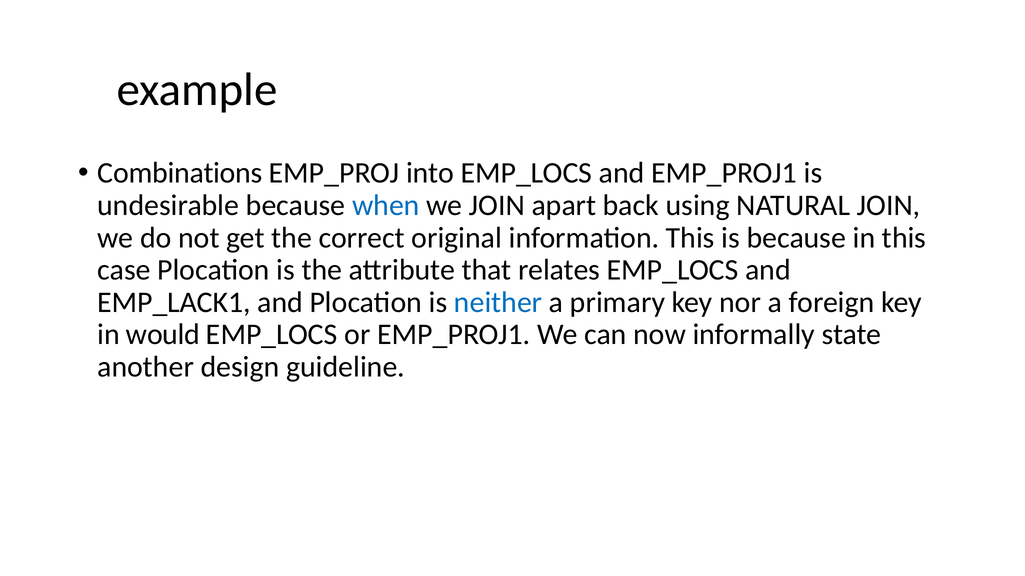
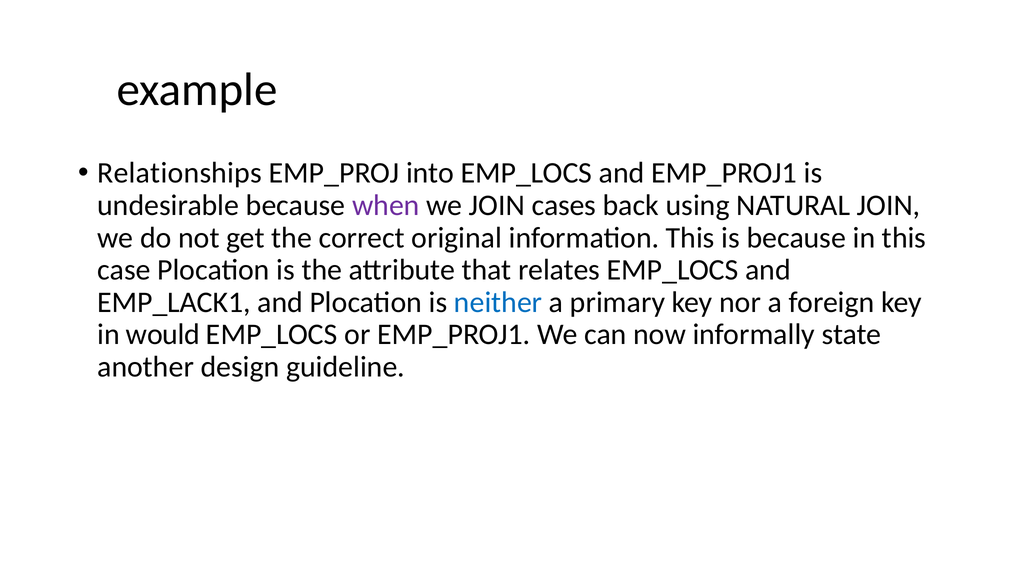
Combinations: Combinations -> Relationships
when colour: blue -> purple
apart: apart -> cases
